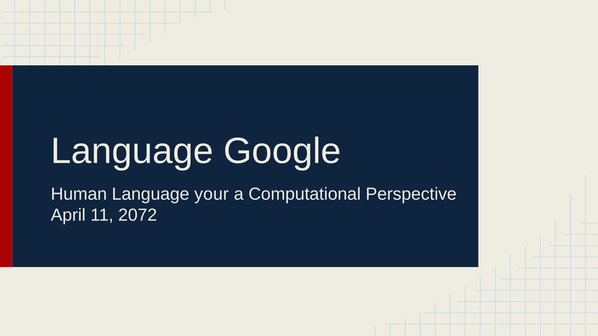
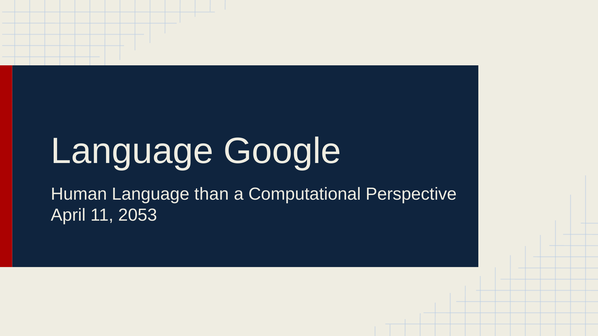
your: your -> than
2072: 2072 -> 2053
